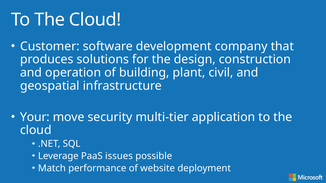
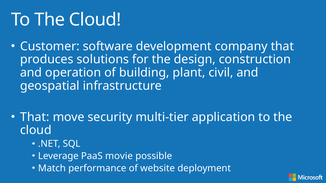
Your at (35, 117): Your -> That
issues: issues -> movie
